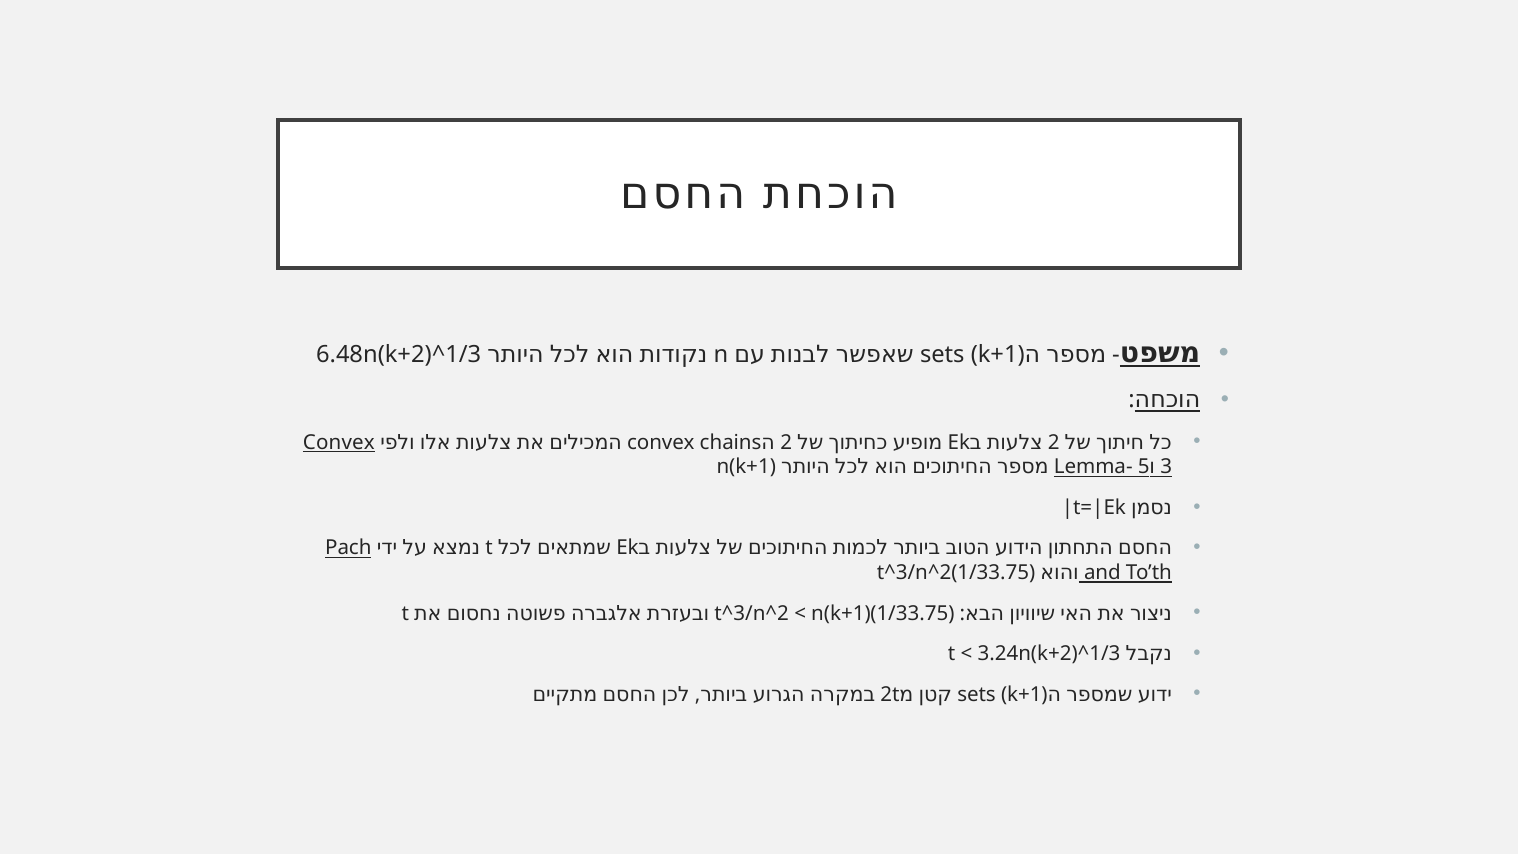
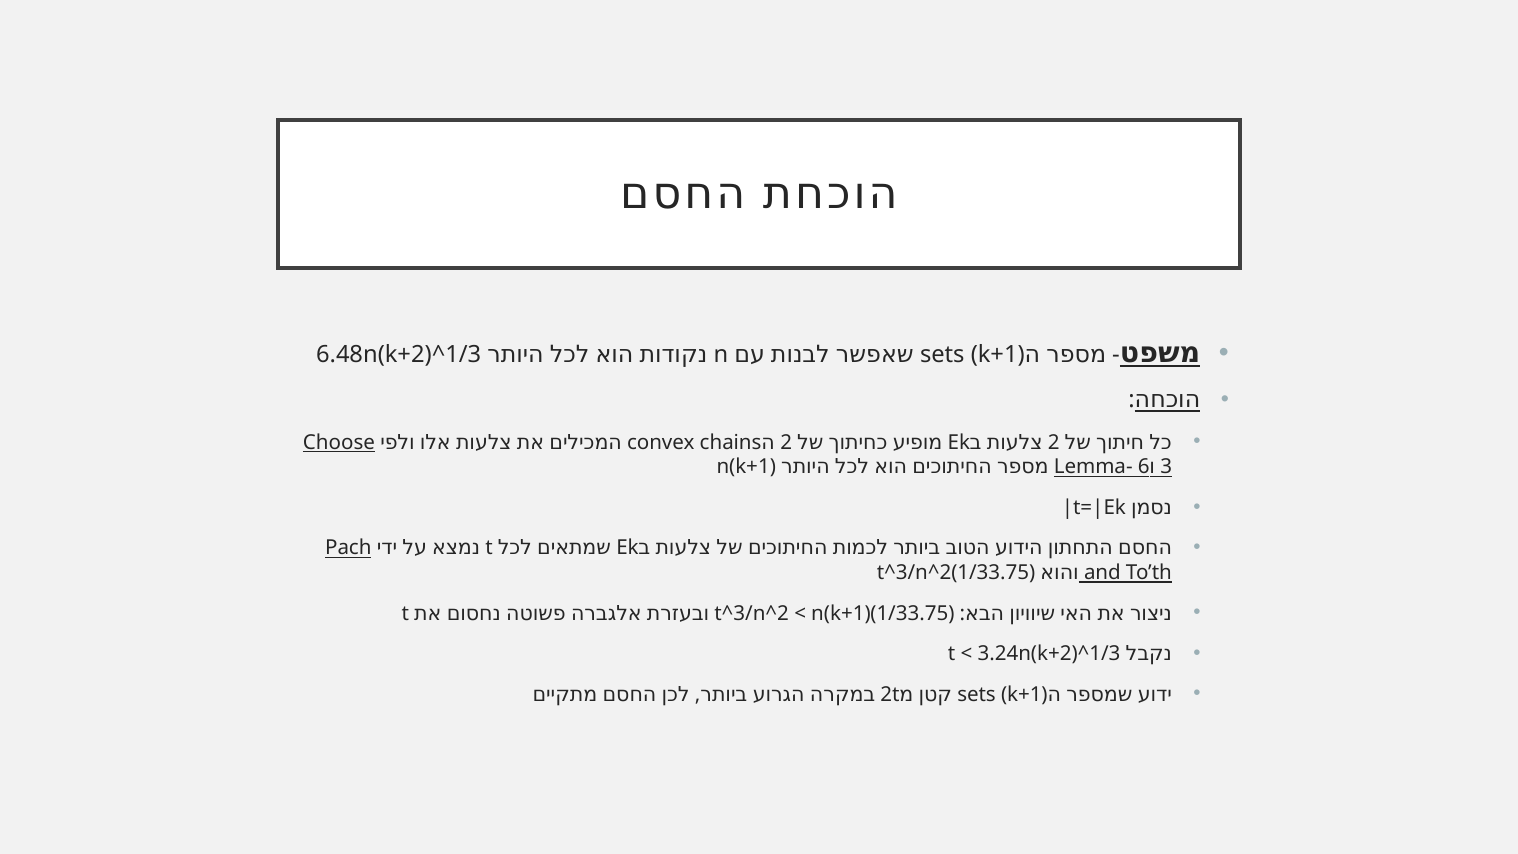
Convex at (339, 442): Convex -> Choose
5: 5 -> 6
